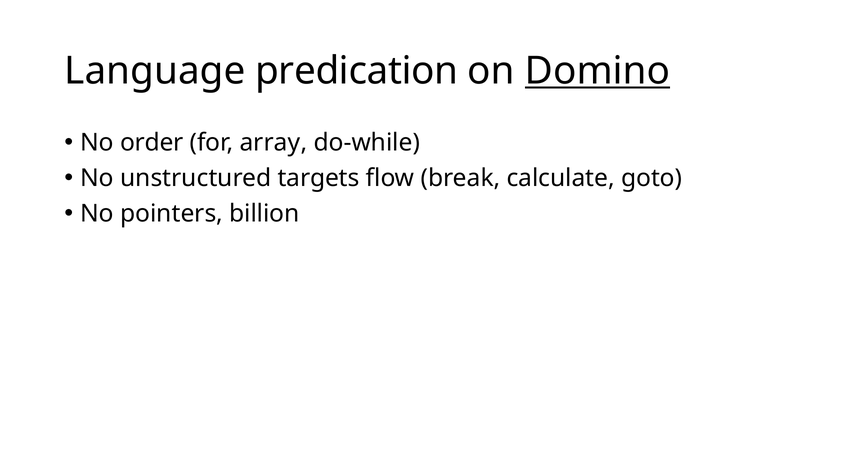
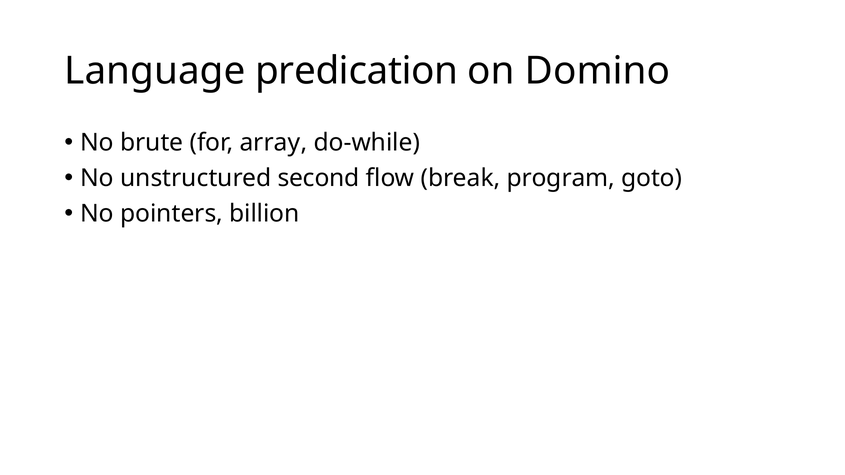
Domino underline: present -> none
order: order -> brute
targets: targets -> second
calculate: calculate -> program
